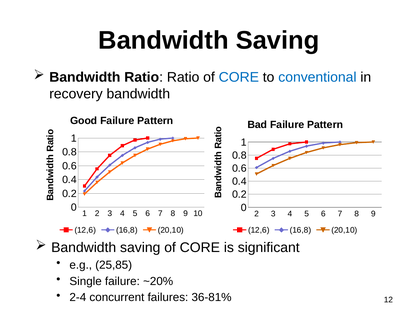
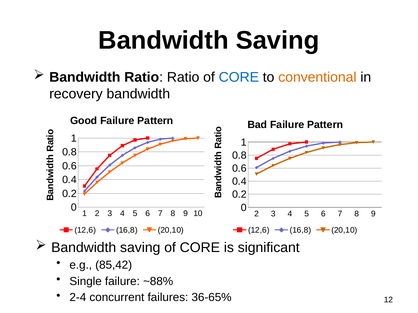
conventional colour: blue -> orange
25,85: 25,85 -> 85,42
~20%: ~20% -> ~88%
36-81%: 36-81% -> 36-65%
